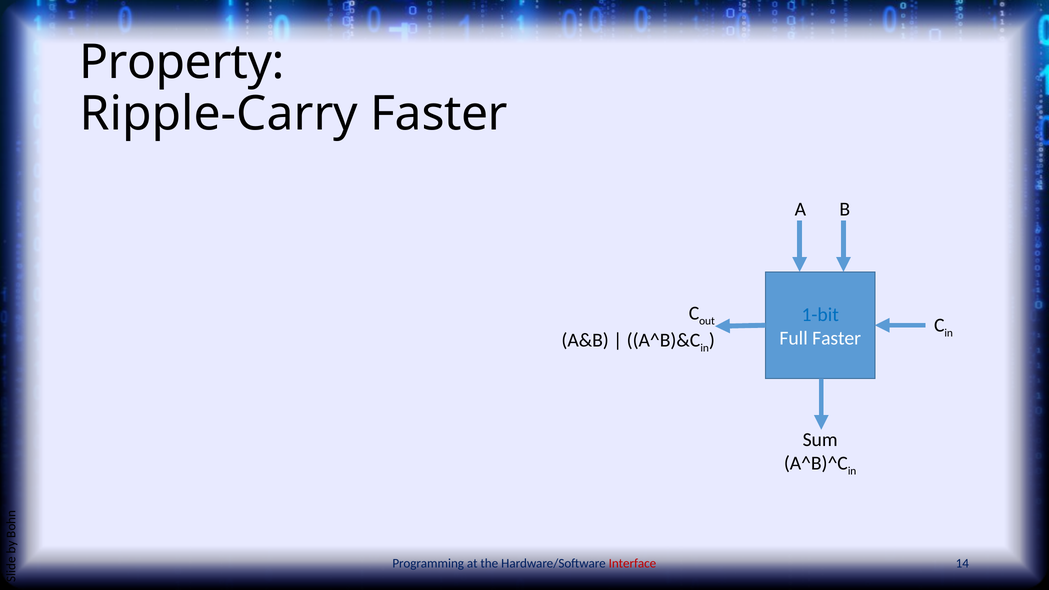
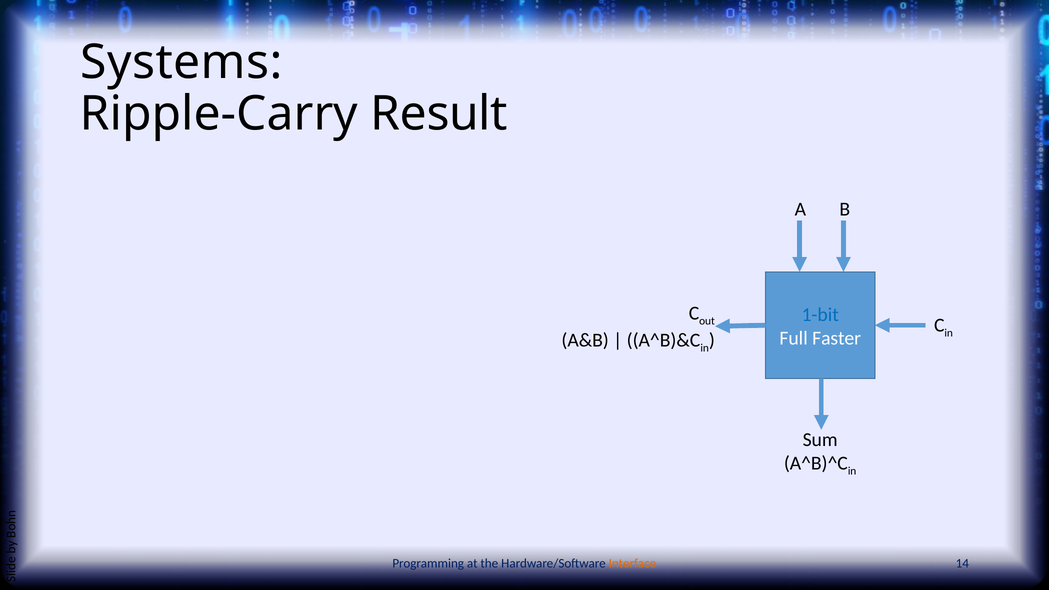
Property: Property -> Systems
Ripple-Carry Faster: Faster -> Result
Interface colour: red -> orange
